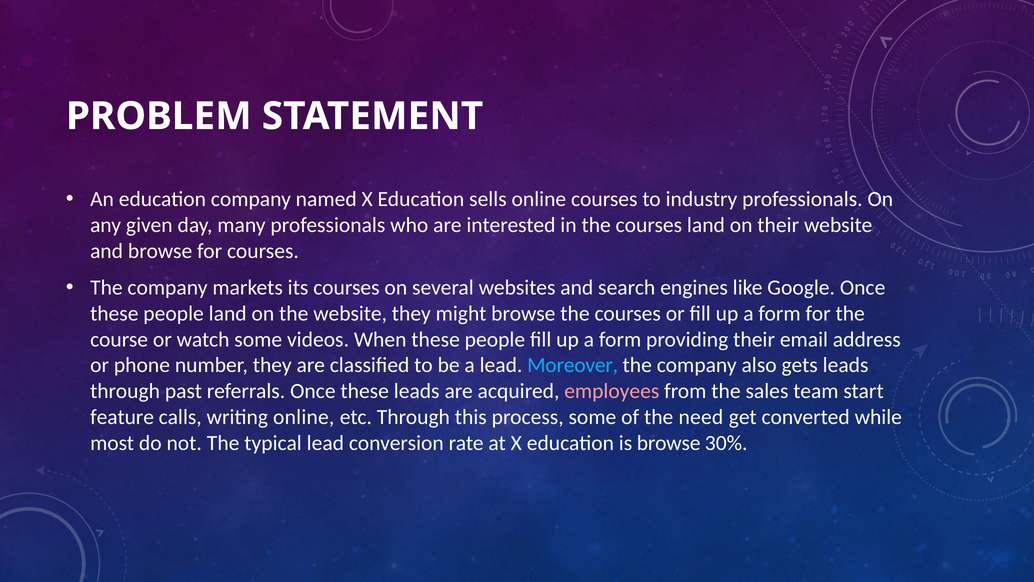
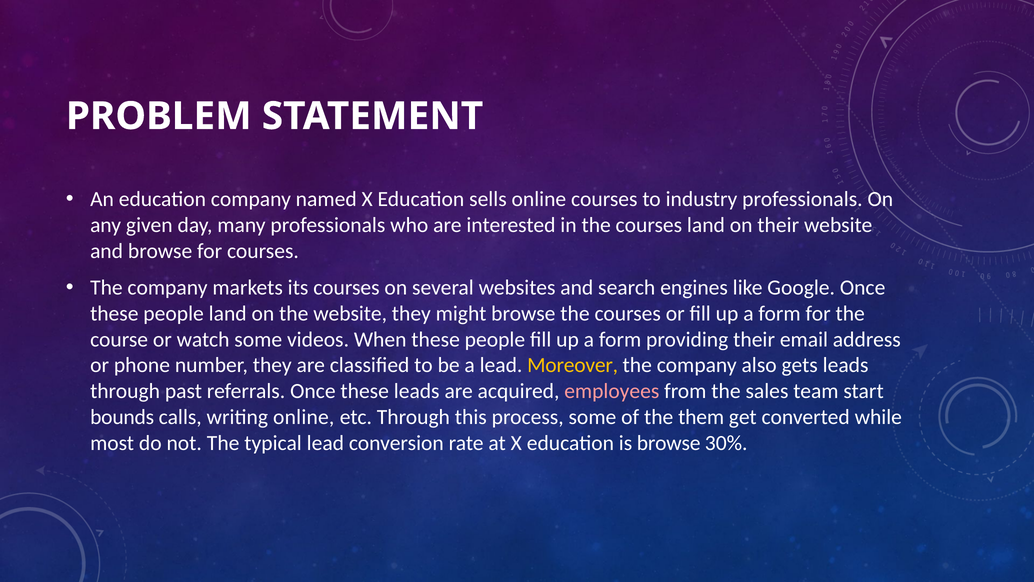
Moreover colour: light blue -> yellow
feature: feature -> bounds
need: need -> them
